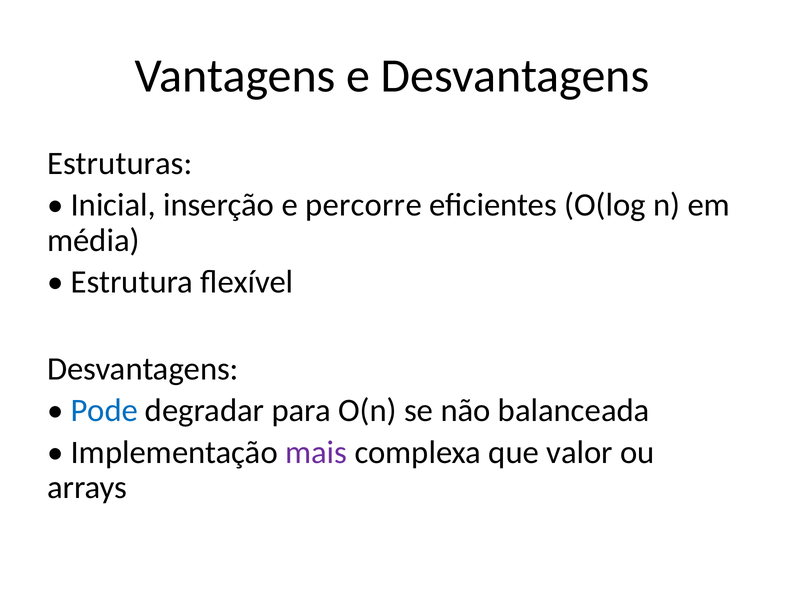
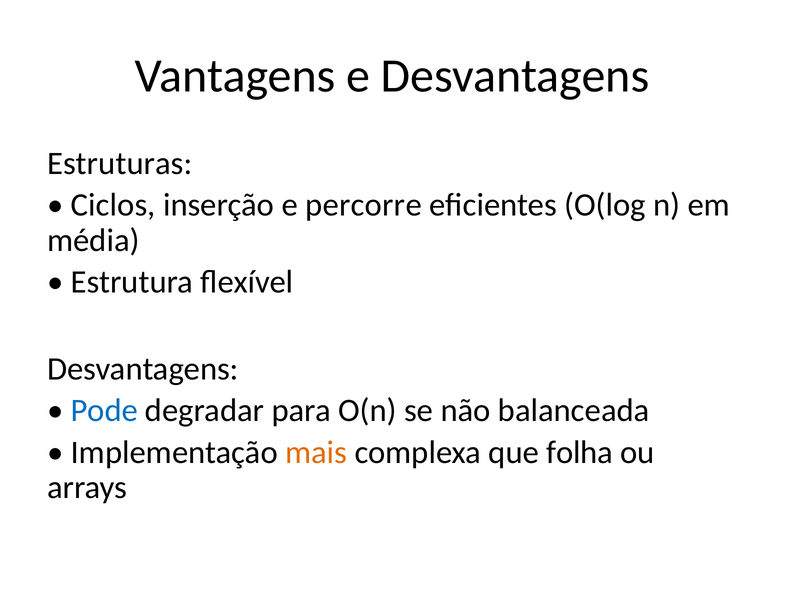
Inicial: Inicial -> Ciclos
mais colour: purple -> orange
valor: valor -> folha
